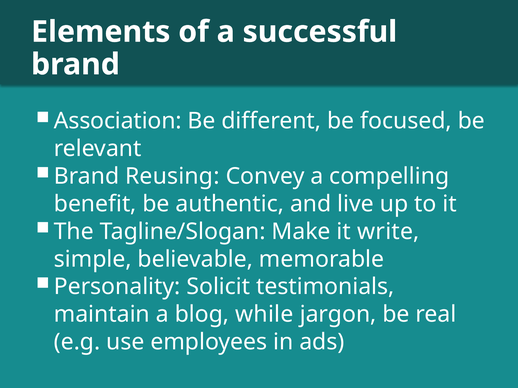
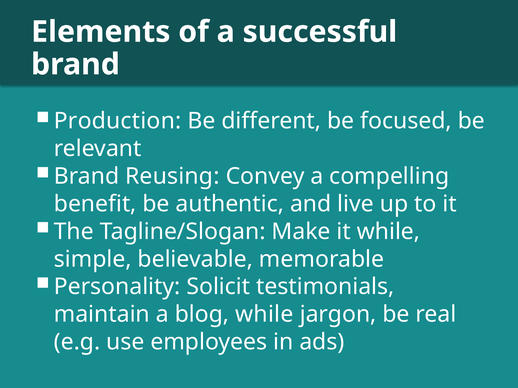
Association: Association -> Production
it write: write -> while
